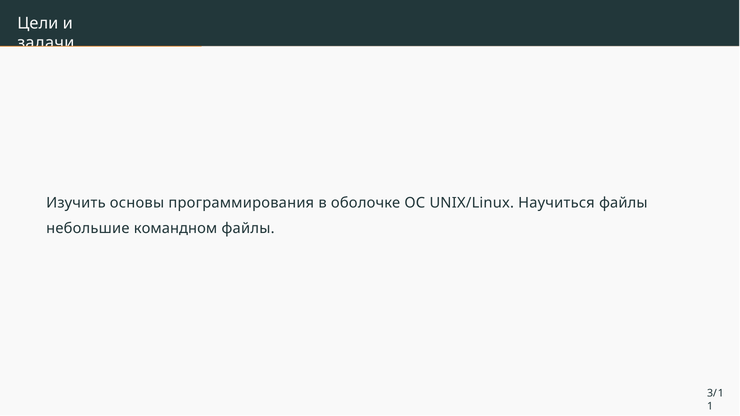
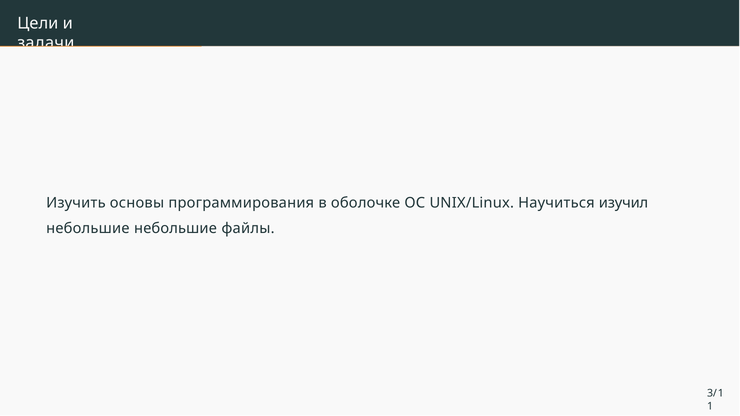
Научиться файлы: файлы -> изучил
небольшие командном: командном -> небольшие
